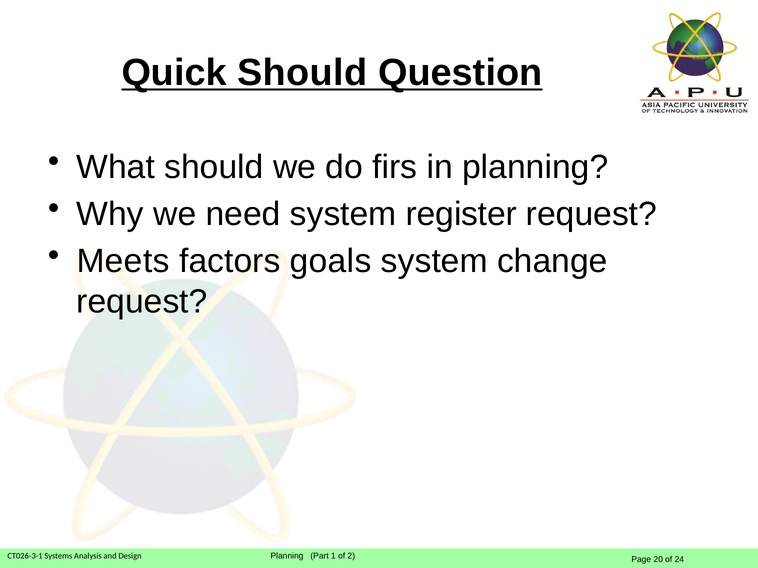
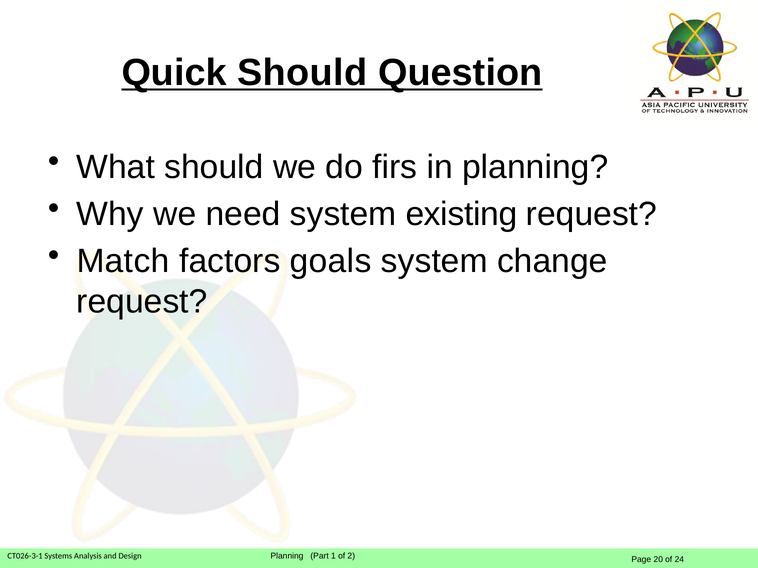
register: register -> existing
Meets: Meets -> Match
